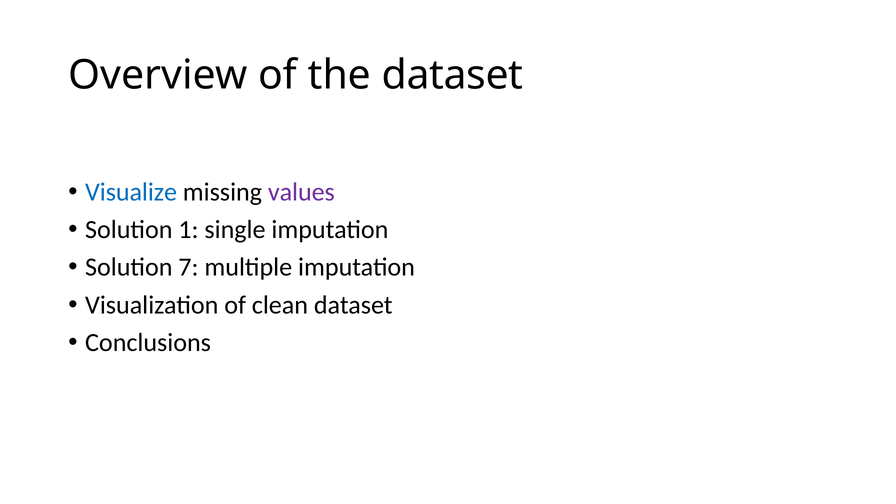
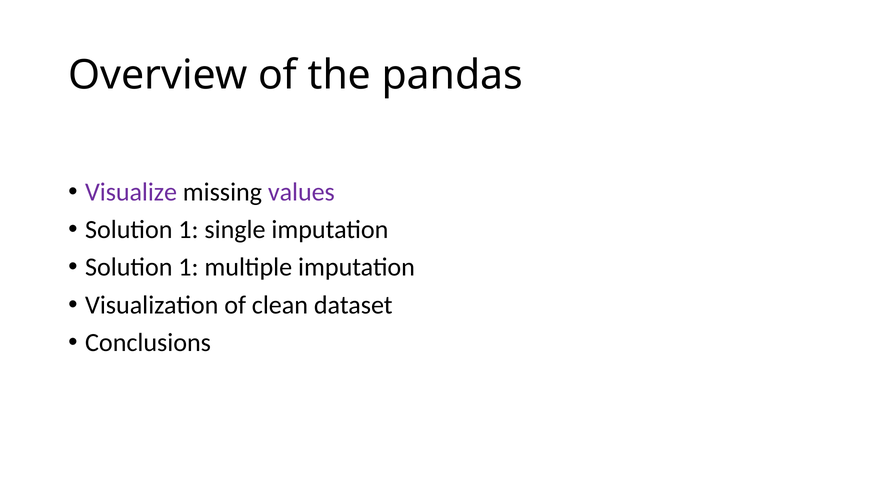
the dataset: dataset -> pandas
Visualize colour: blue -> purple
7 at (188, 267): 7 -> 1
